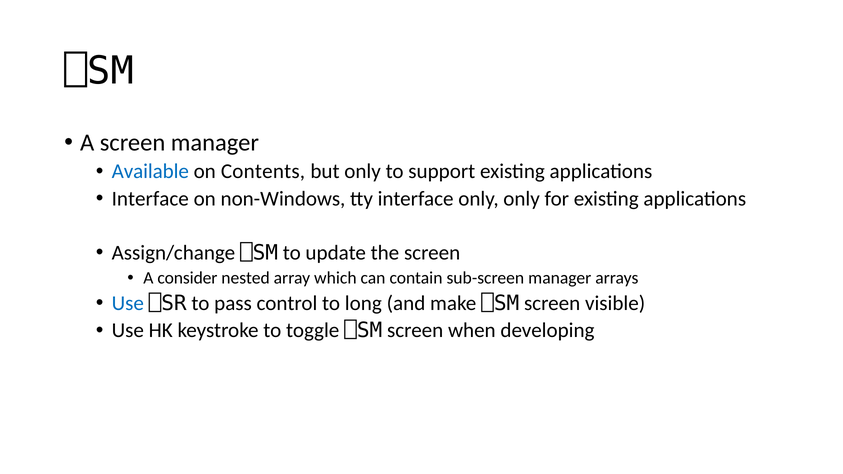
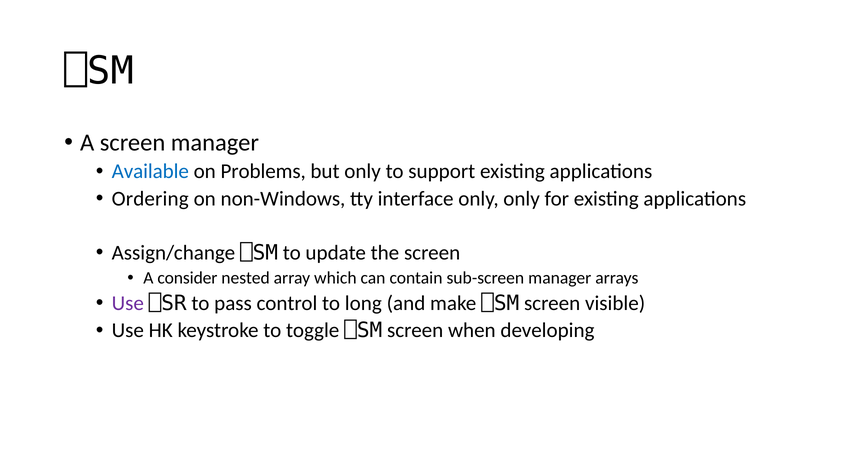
Contents: Contents -> Problems
Interface at (150, 199): Interface -> Ordering
Use at (128, 303) colour: blue -> purple
